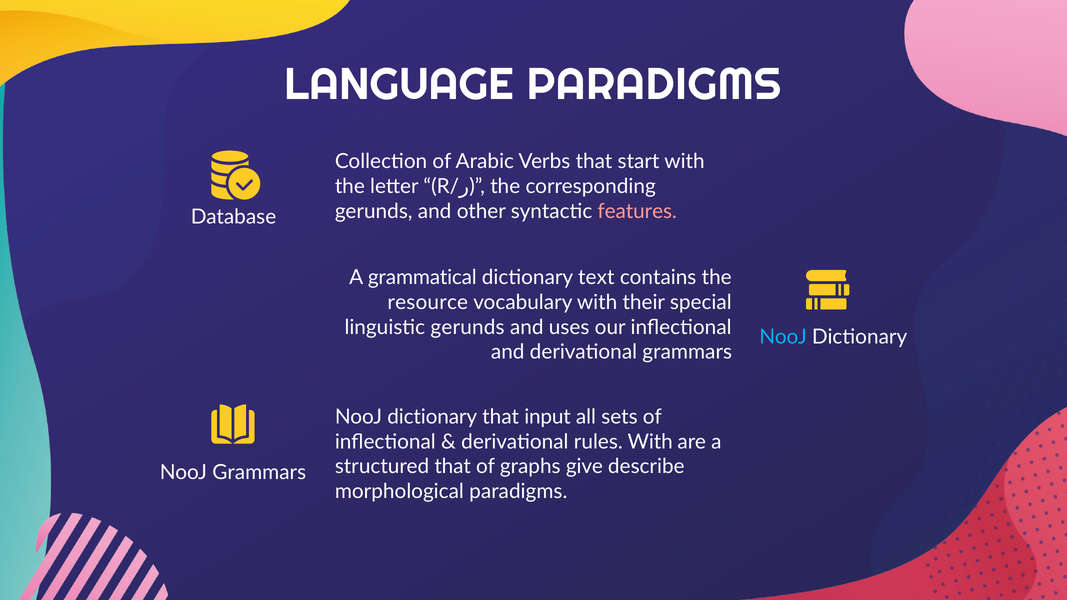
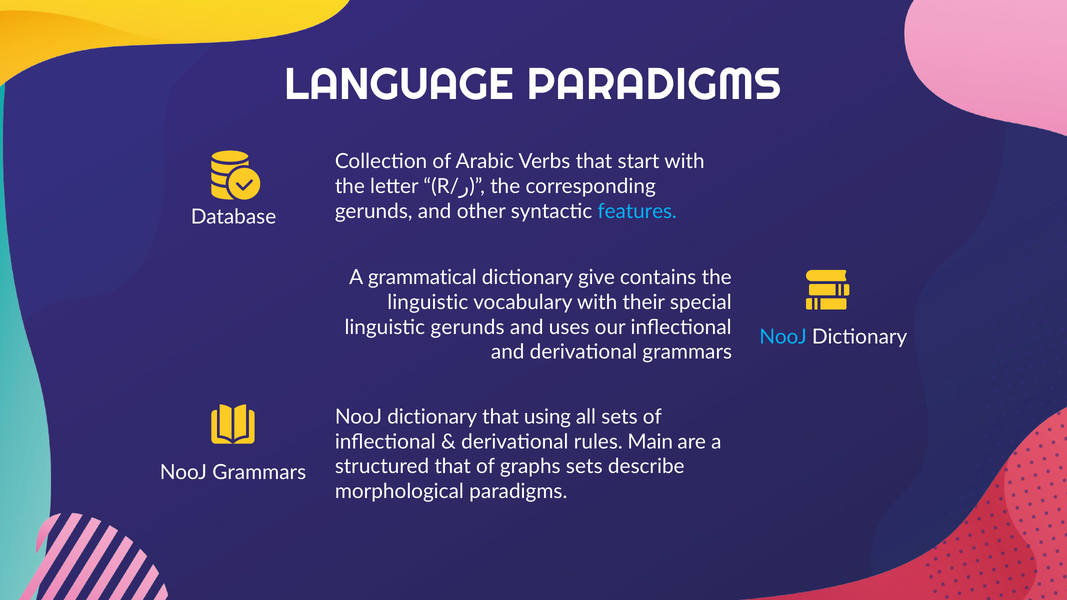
features colour: pink -> light blue
text: text -> give
resource at (428, 302): resource -> linguistic
input: input -> using
rules With: With -> Main
graphs give: give -> sets
